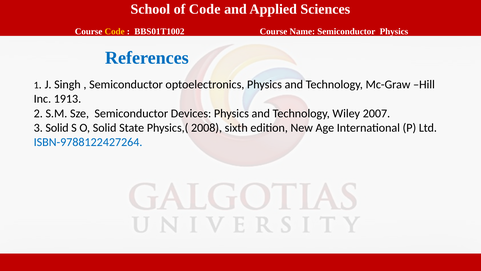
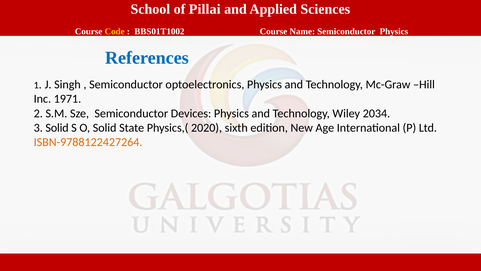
of Code: Code -> Pillai
1913: 1913 -> 1971
2007: 2007 -> 2034
2008: 2008 -> 2020
ISBN-9788122427264 colour: blue -> orange
